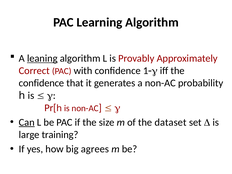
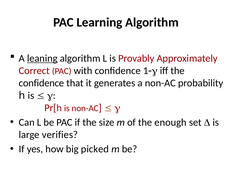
Can underline: present -> none
dataset: dataset -> enough
training: training -> verifies
agrees: agrees -> picked
